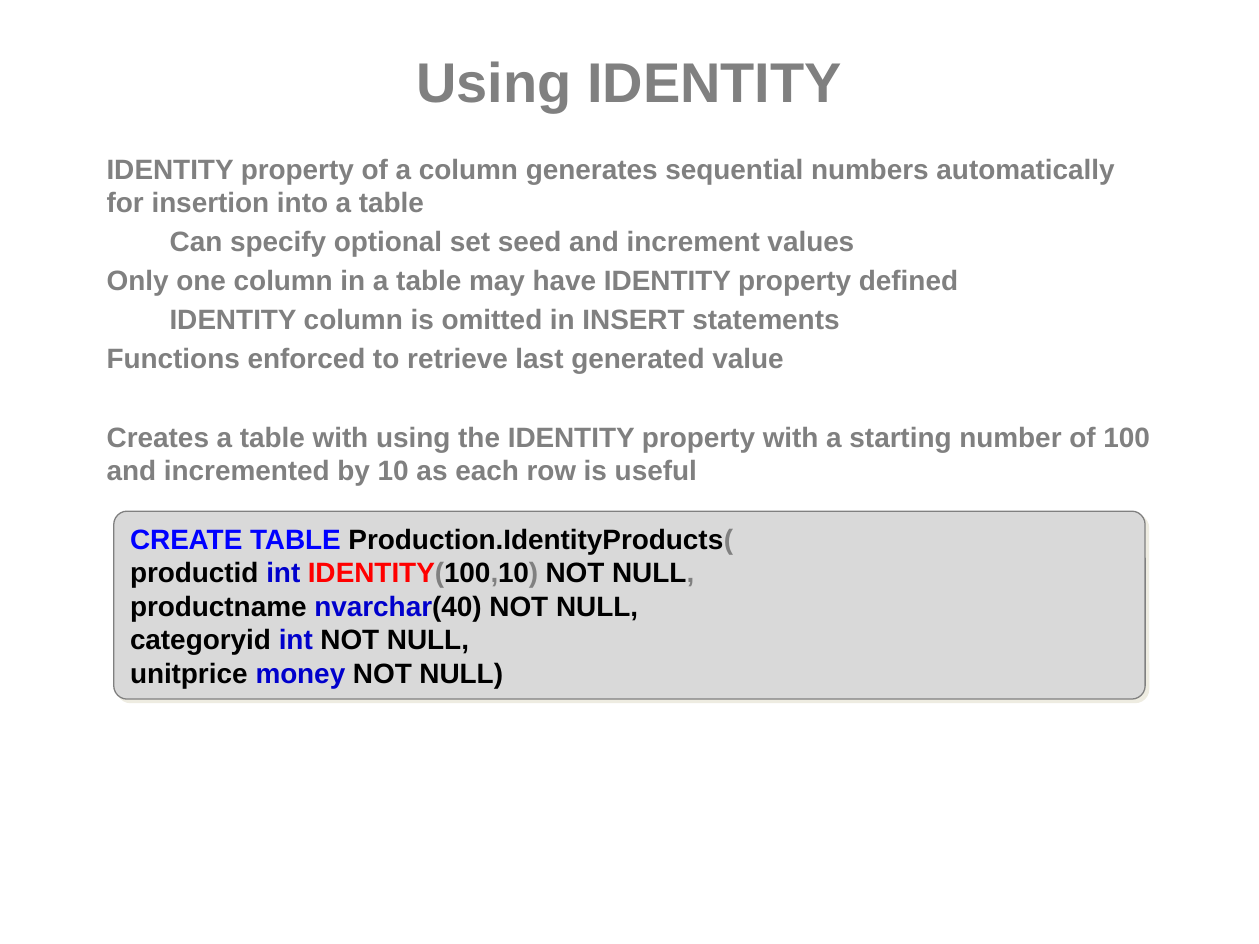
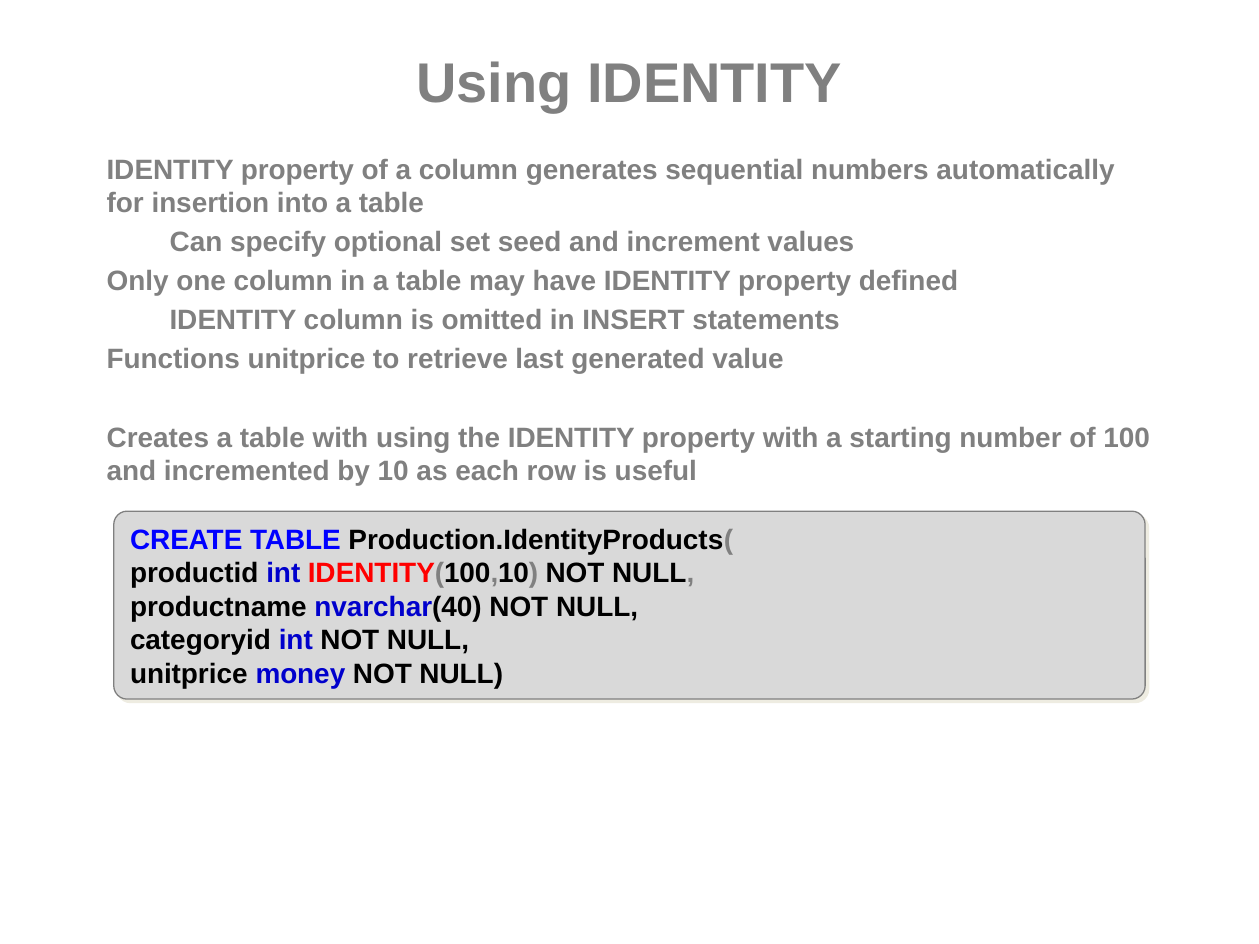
Functions enforced: enforced -> unitprice
